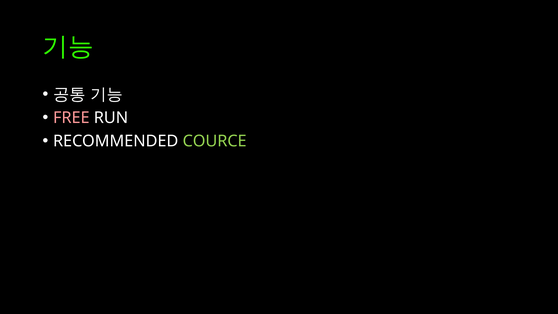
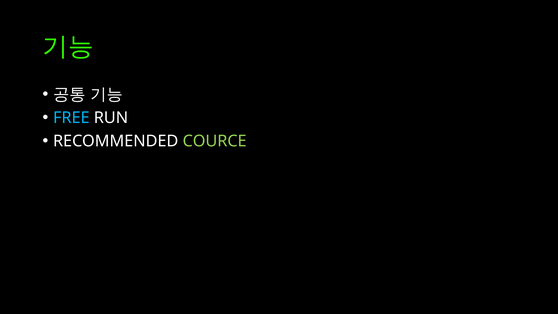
FREE colour: pink -> light blue
